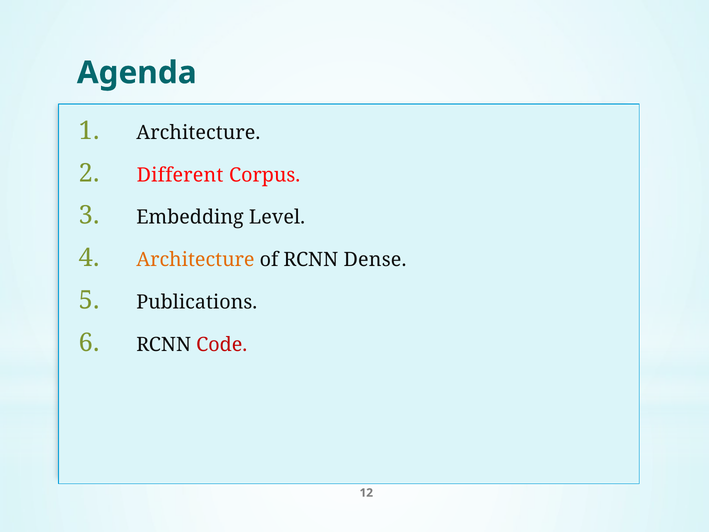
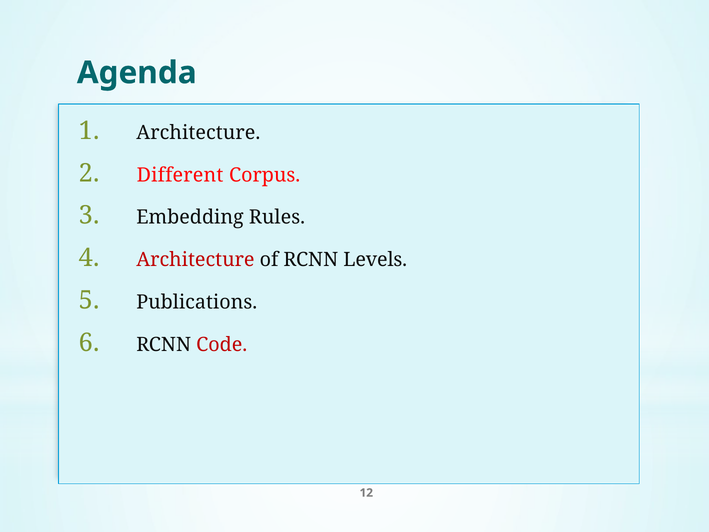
Level: Level -> Rules
Architecture at (195, 260) colour: orange -> red
Dense: Dense -> Levels
